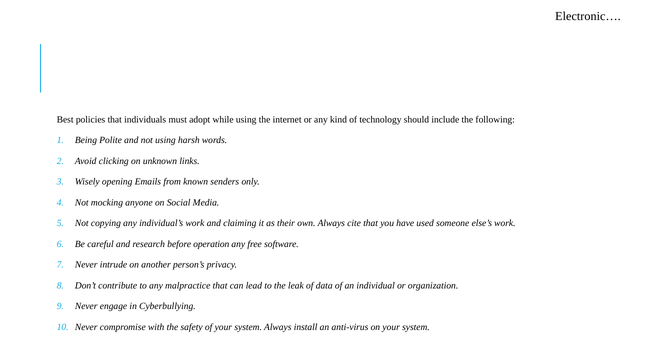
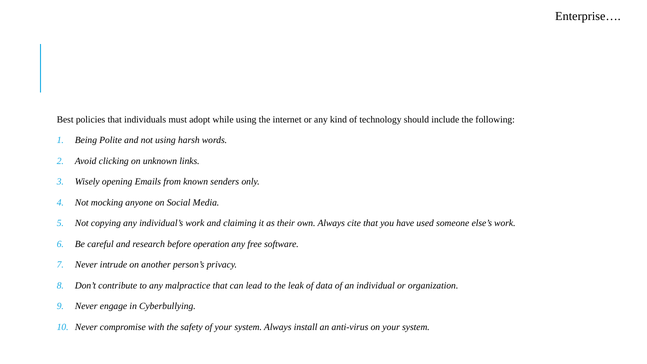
Electronic…: Electronic… -> Enterprise…
